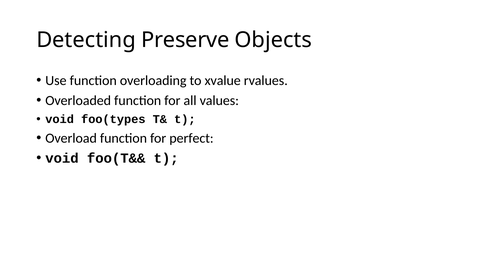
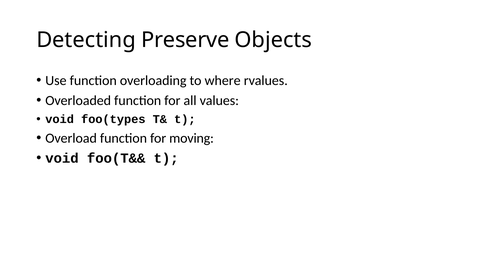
xvalue: xvalue -> where
perfect: perfect -> moving
